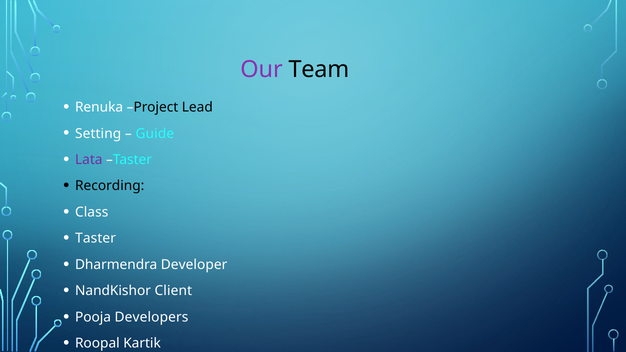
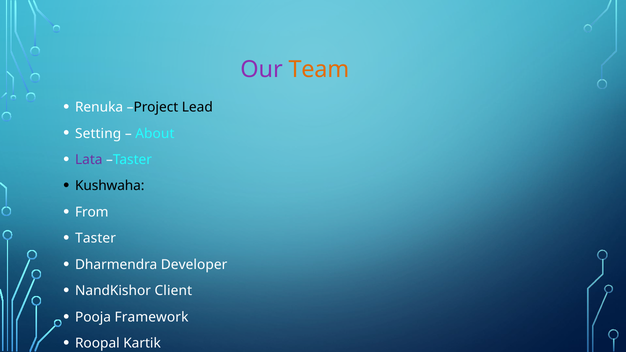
Team colour: black -> orange
Guide: Guide -> About
Recording: Recording -> Kushwaha
Class: Class -> From
Developers: Developers -> Framework
